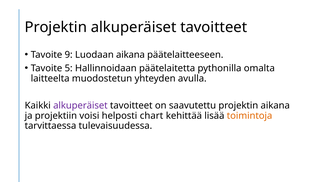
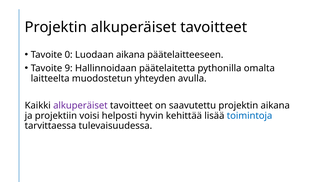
9: 9 -> 0
5: 5 -> 9
chart: chart -> hyvin
toimintoja colour: orange -> blue
